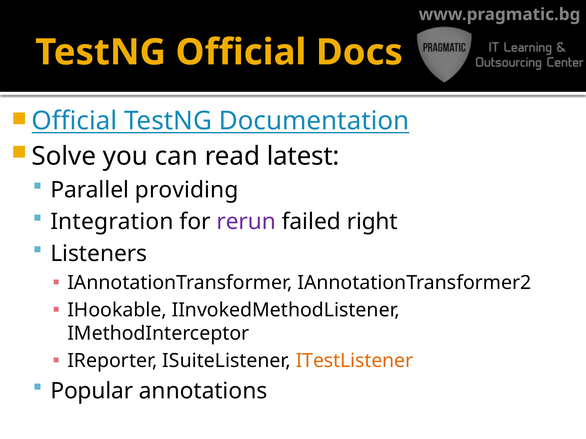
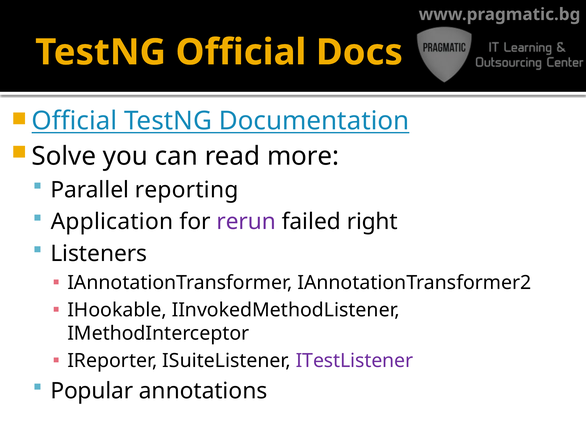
latest: latest -> more
providing: providing -> reporting
Integration: Integration -> Application
ITestListener colour: orange -> purple
